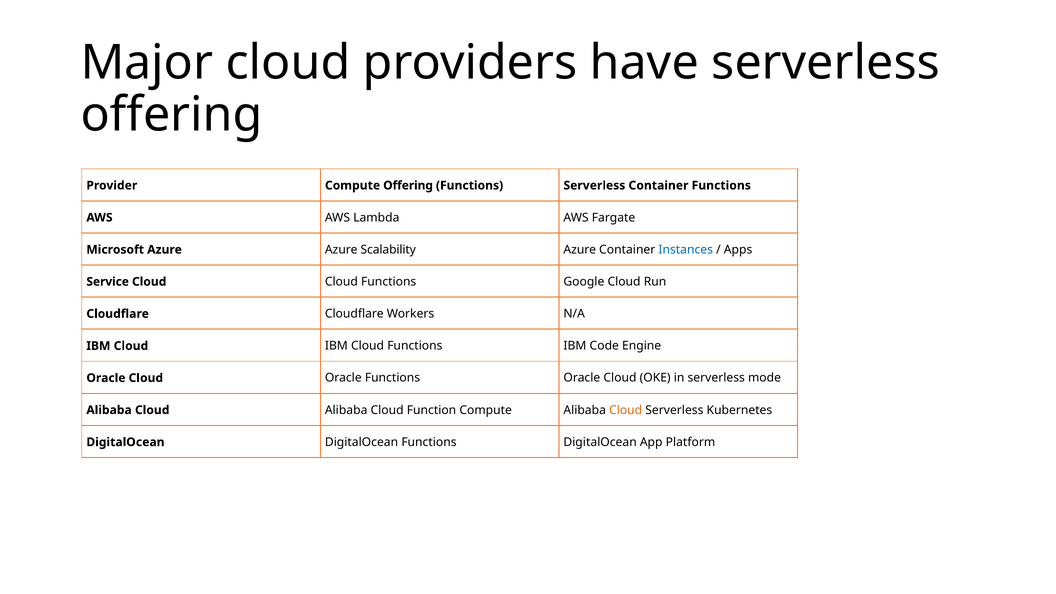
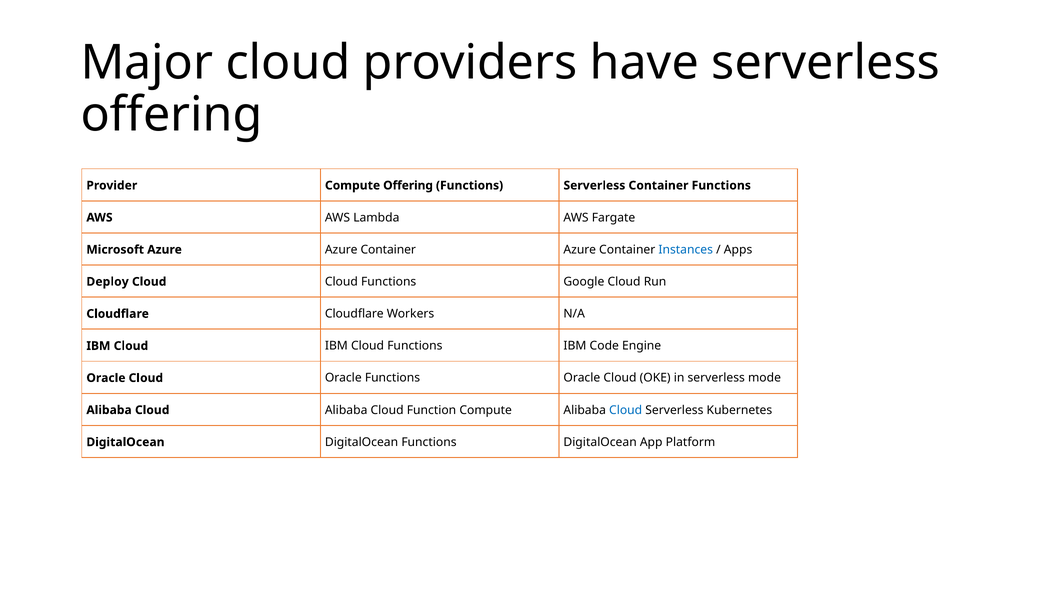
Azure Azure Scalability: Scalability -> Container
Service: Service -> Deploy
Cloud at (626, 410) colour: orange -> blue
